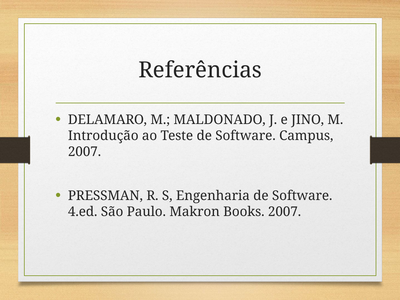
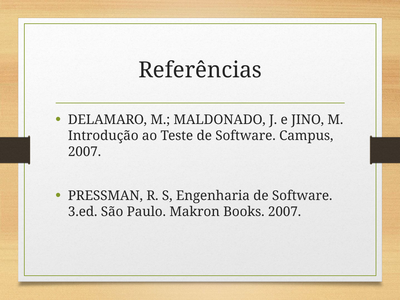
4.ed: 4.ed -> 3.ed
